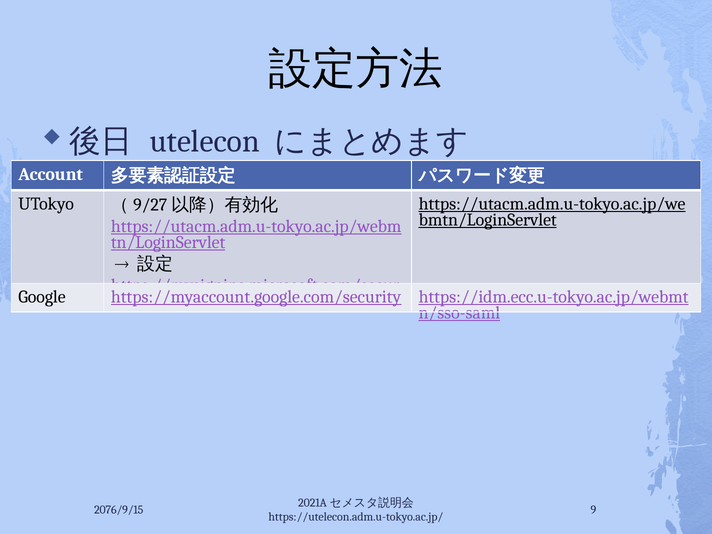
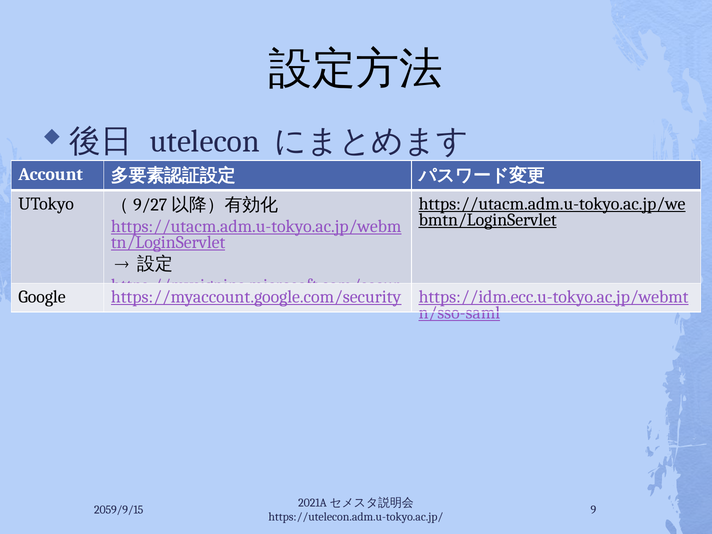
2076/9/15: 2076/9/15 -> 2059/9/15
